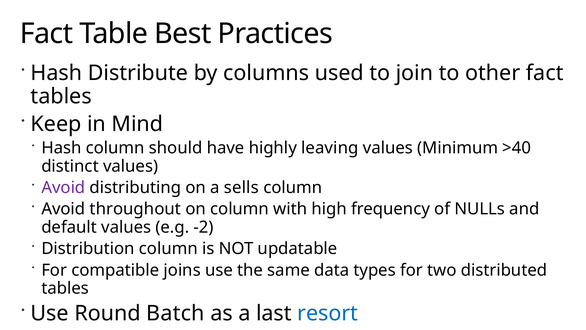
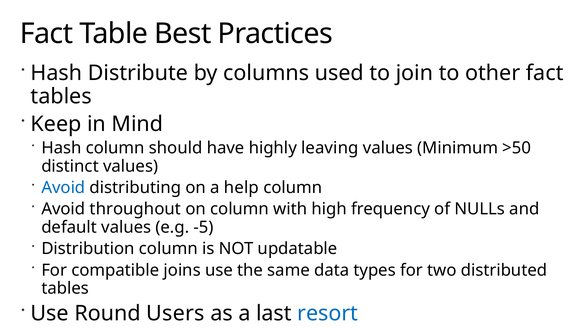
>40: >40 -> >50
Avoid at (63, 187) colour: purple -> blue
sells: sells -> help
-2: -2 -> -5
Batch: Batch -> Users
